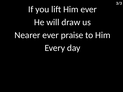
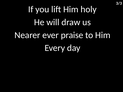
Him ever: ever -> holy
